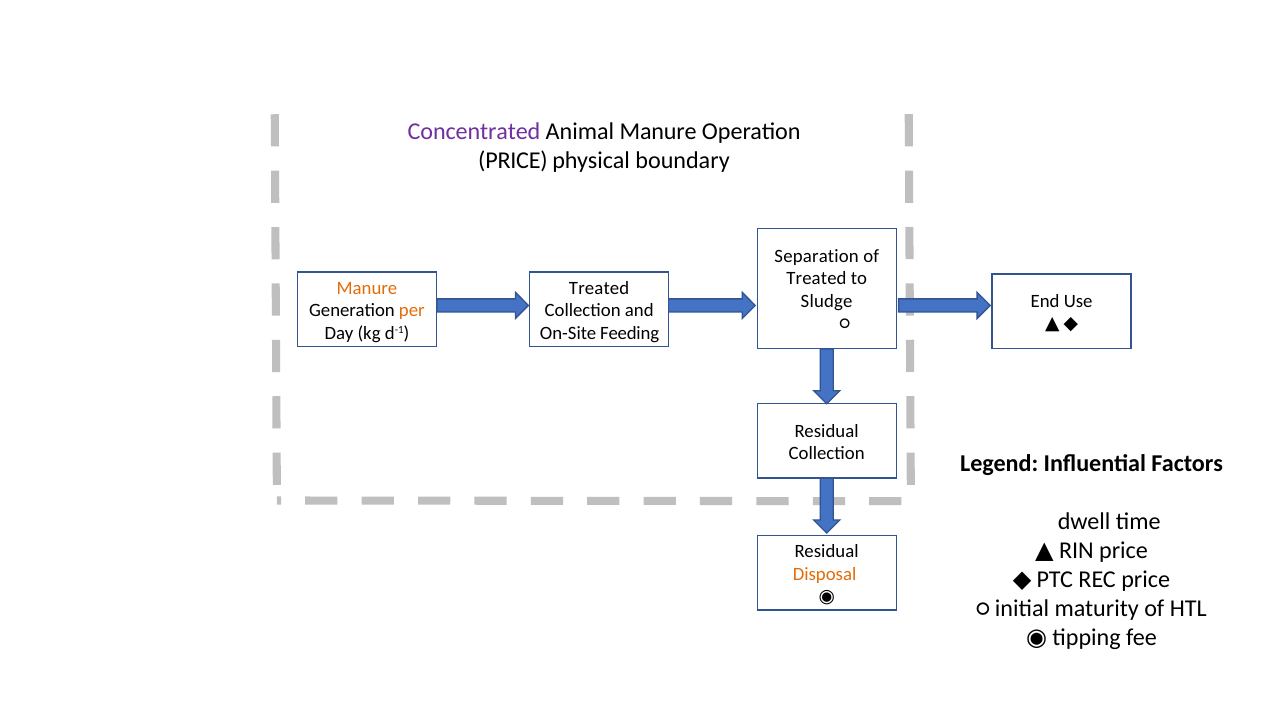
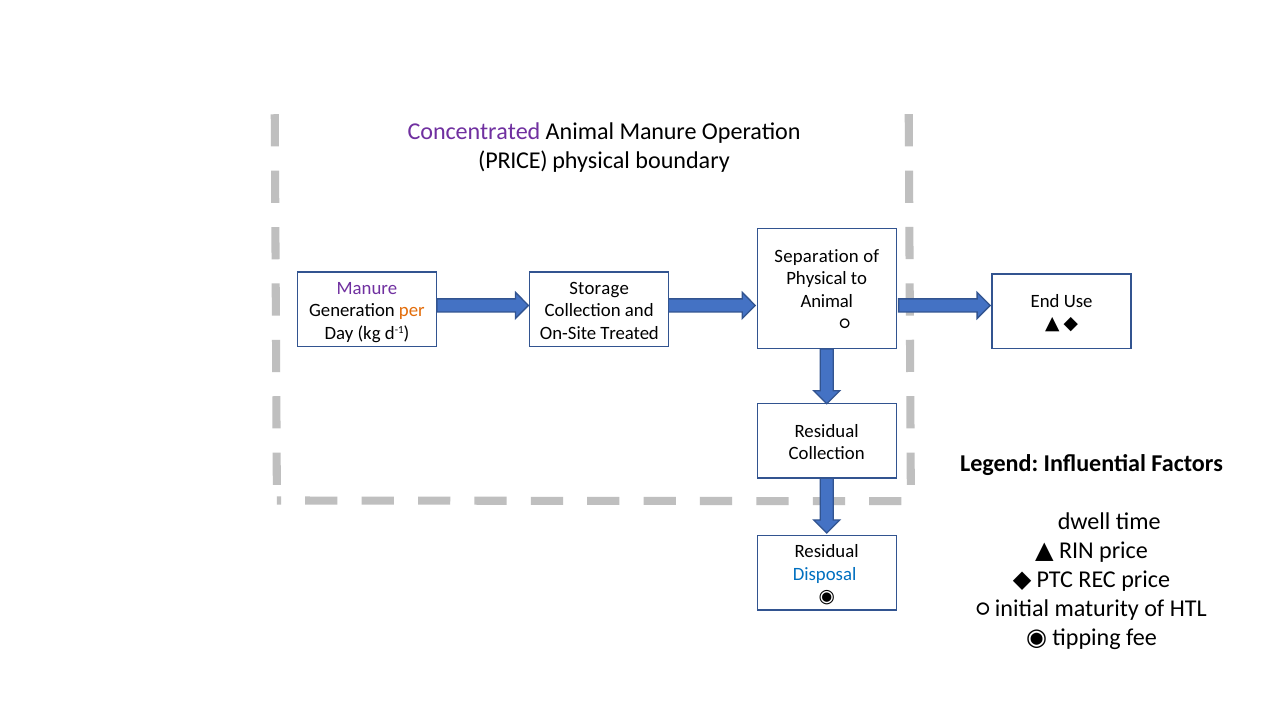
Treated at (816, 278): Treated -> Physical
Manure at (367, 288) colour: orange -> purple
Treated at (599, 288): Treated -> Storage
Sludge at (827, 301): Sludge -> Animal
Feeding: Feeding -> Treated
Disposal colour: orange -> blue
